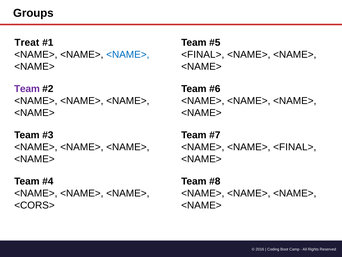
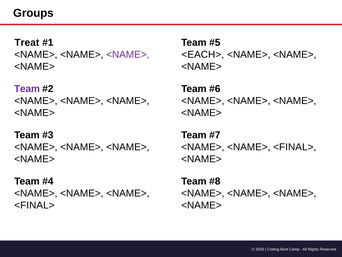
<NAME> at (128, 55) colour: blue -> purple
<FINAL> at (203, 55): <FINAL> -> <EACH>
<CORS> at (34, 205): <CORS> -> <FINAL>
